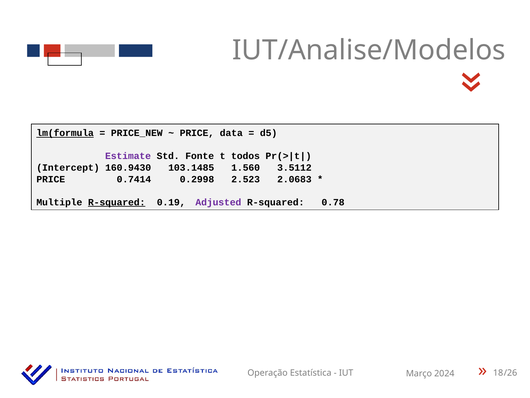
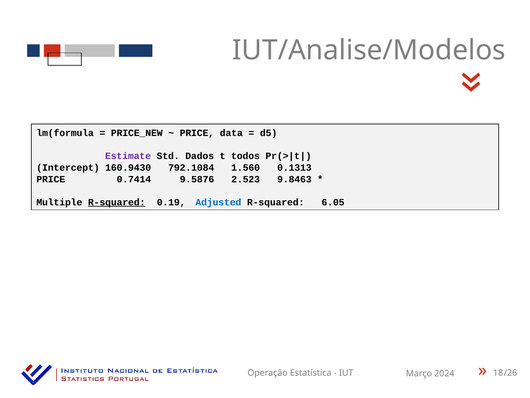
lm(formula underline: present -> none
Fonte: Fonte -> Dados
103.1485: 103.1485 -> 792.1084
3.5112: 3.5112 -> 0.1313
0.2998: 0.2998 -> 9.5876
2.0683: 2.0683 -> 9.8463
Adjusted colour: purple -> blue
0.78: 0.78 -> 6.05
